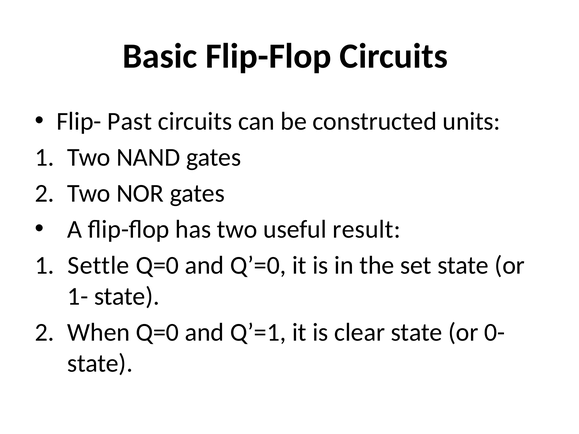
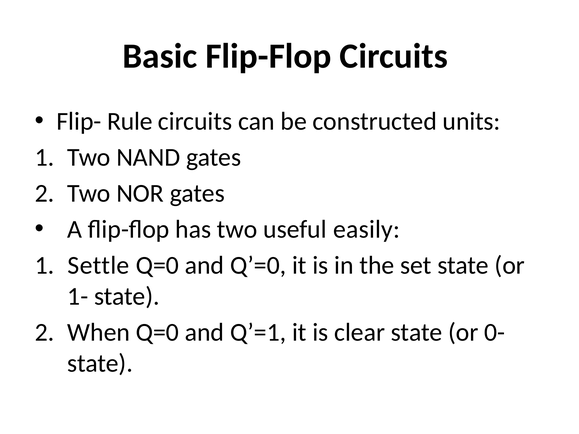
Past: Past -> Rule
result: result -> easily
